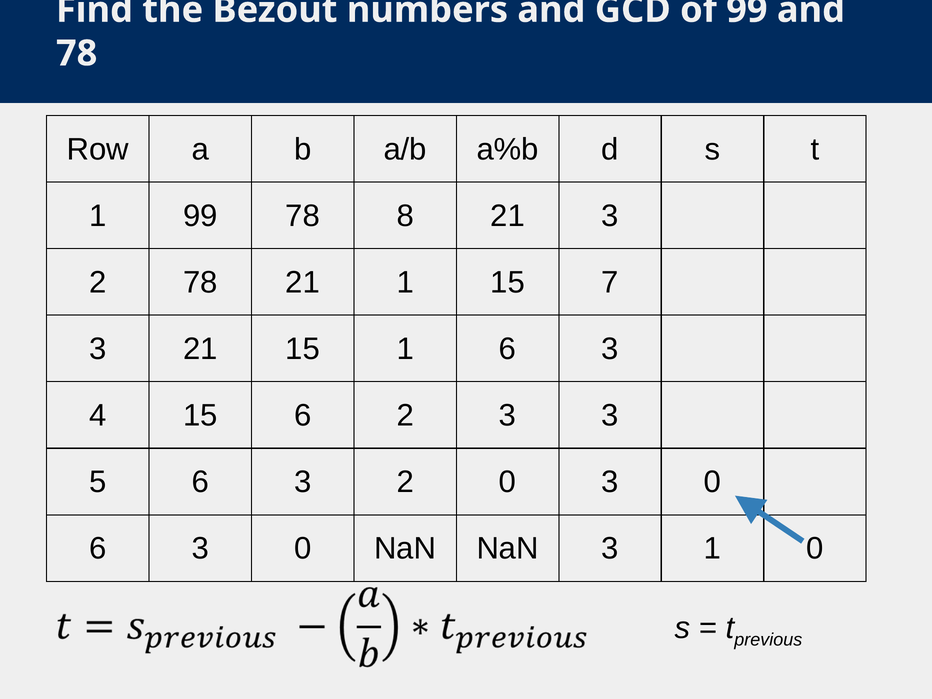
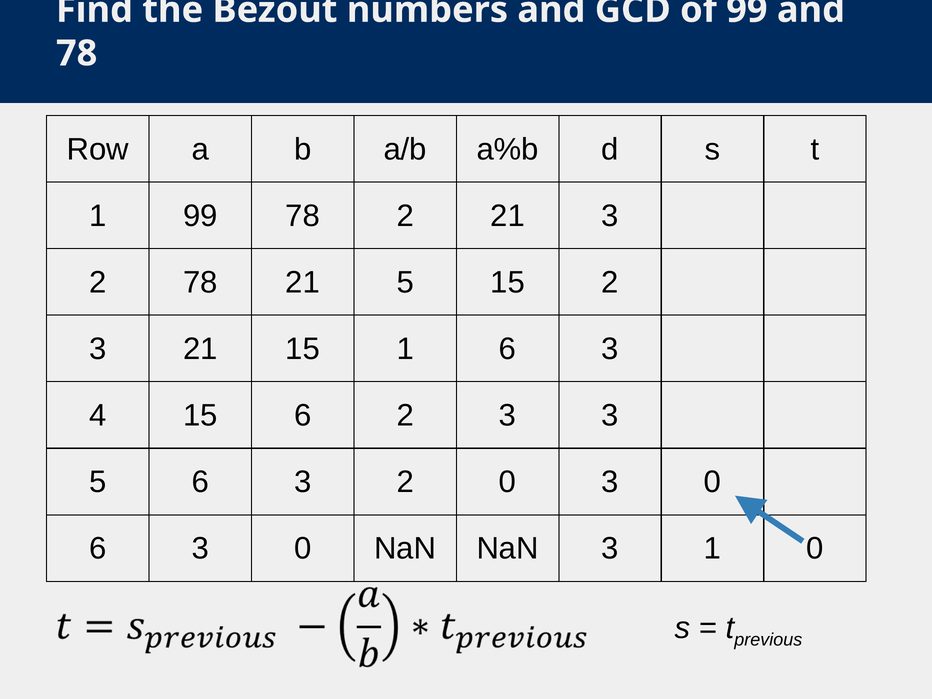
78 8: 8 -> 2
21 1: 1 -> 5
15 7: 7 -> 2
